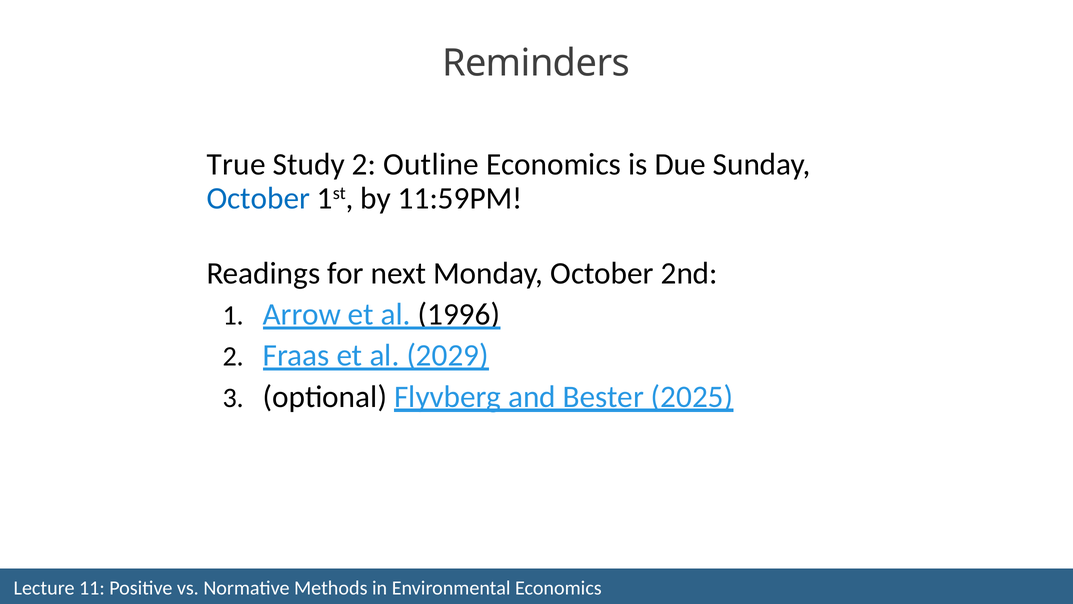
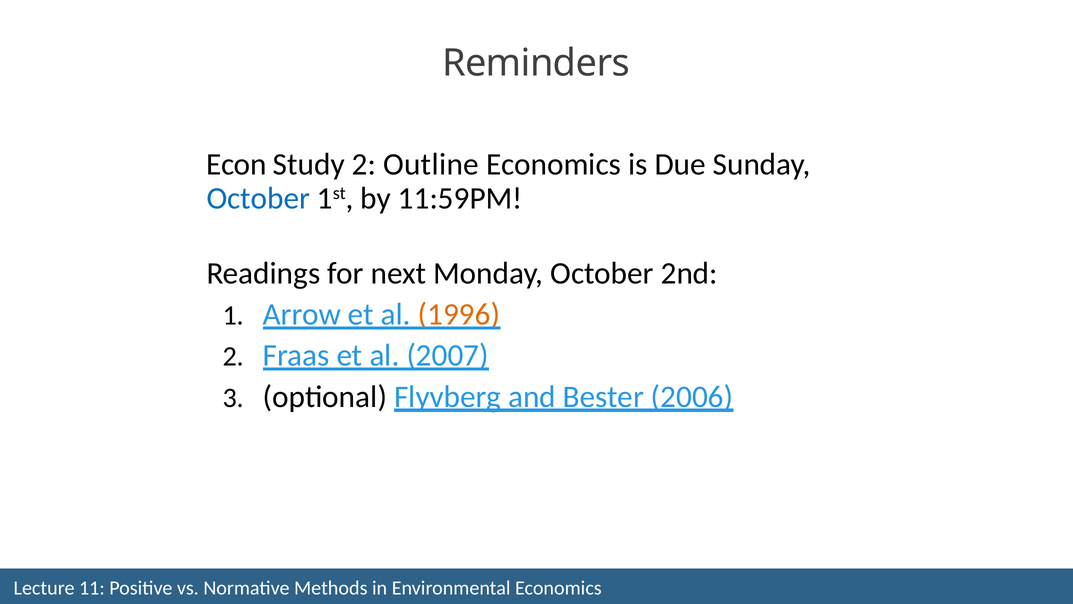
True: True -> Econ
1996 colour: black -> orange
2029: 2029 -> 2007
2025: 2025 -> 2006
